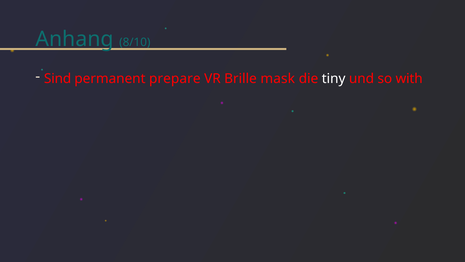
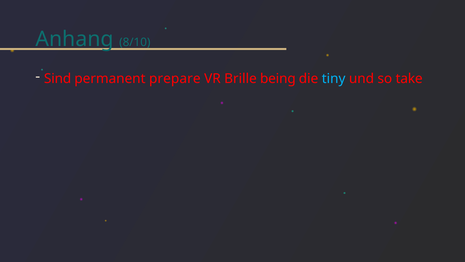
mask: mask -> being
tiny colour: white -> light blue
with: with -> take
